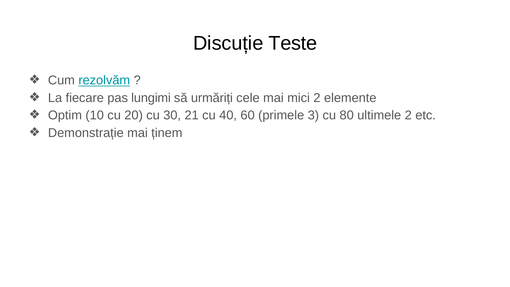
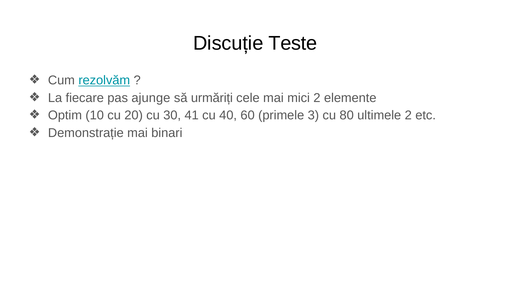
lungimi: lungimi -> ajunge
21: 21 -> 41
ținem: ținem -> binari
